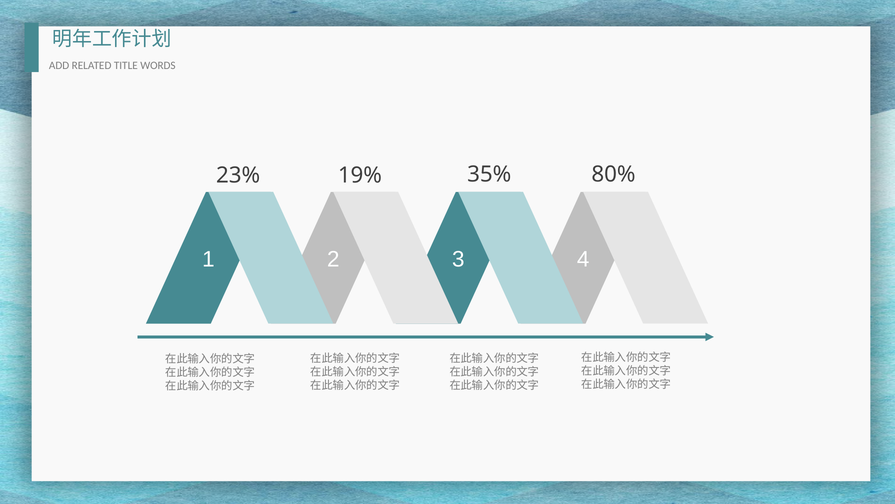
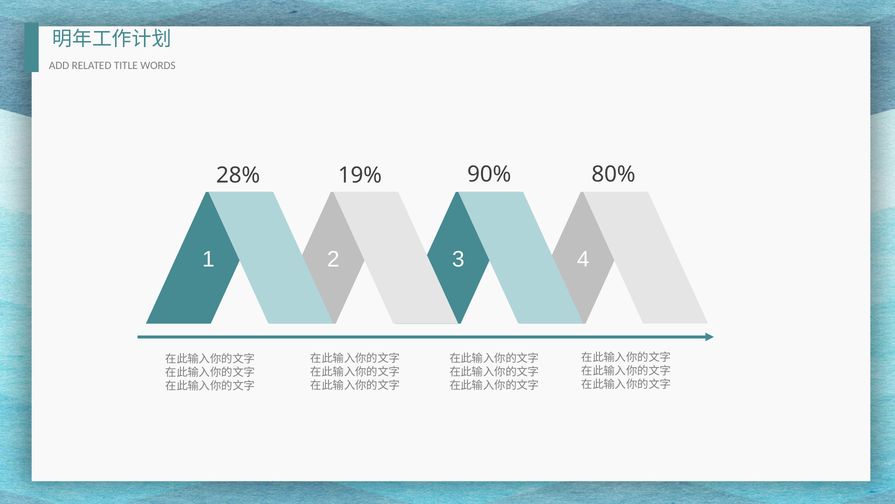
23%: 23% -> 28%
35%: 35% -> 90%
